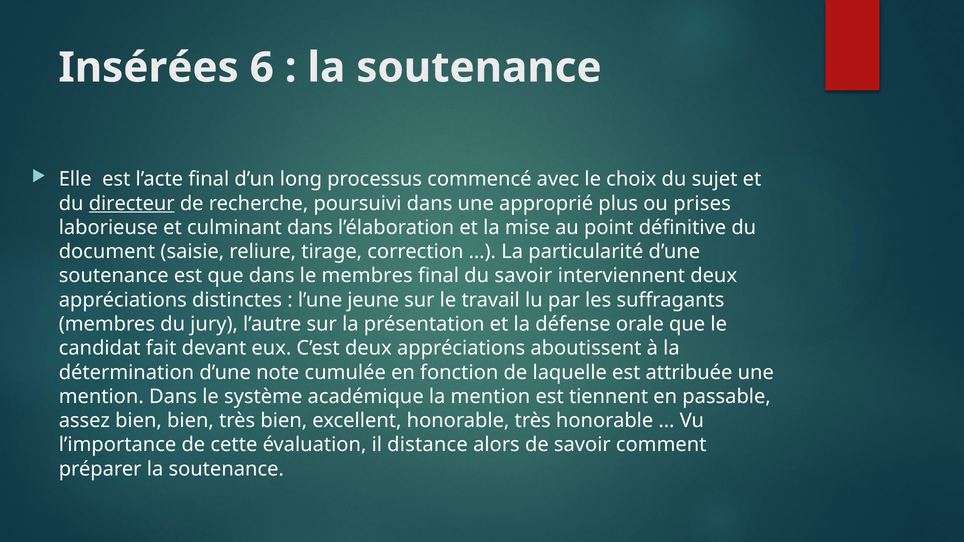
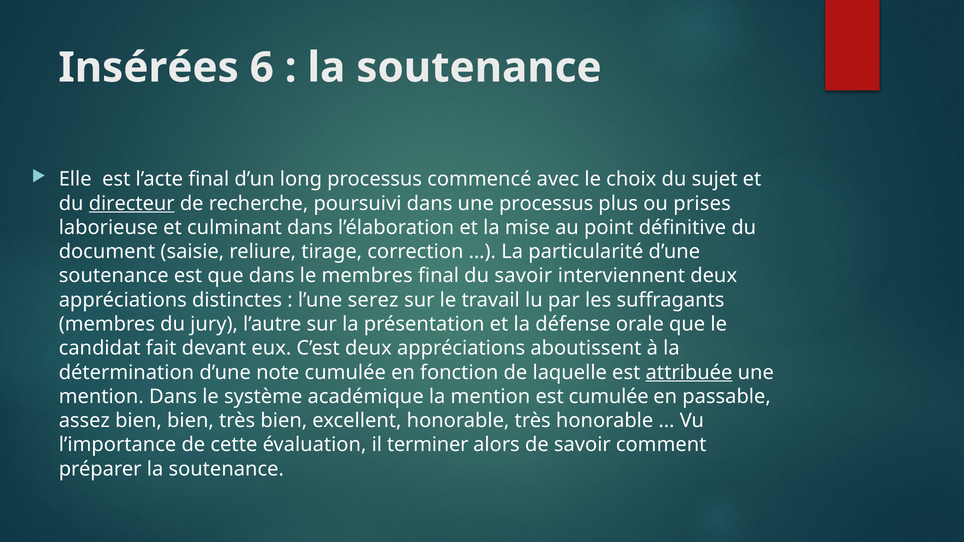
une approprié: approprié -> processus
jeune: jeune -> serez
attribuée underline: none -> present
est tiennent: tiennent -> cumulée
distance: distance -> terminer
